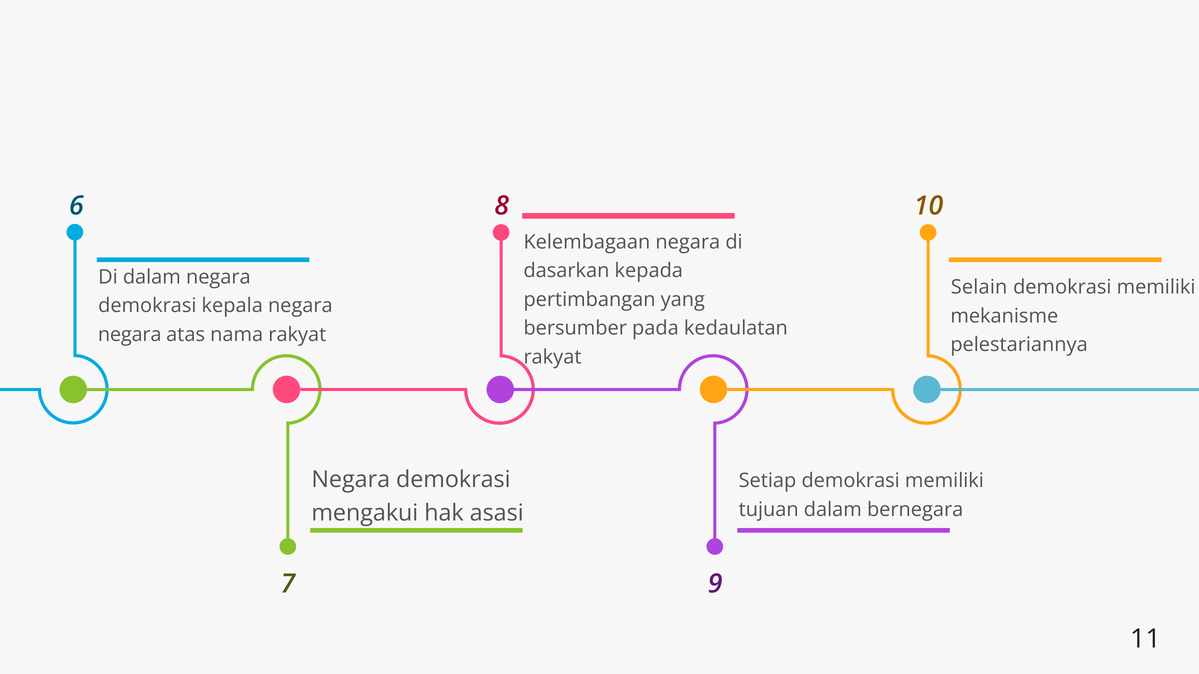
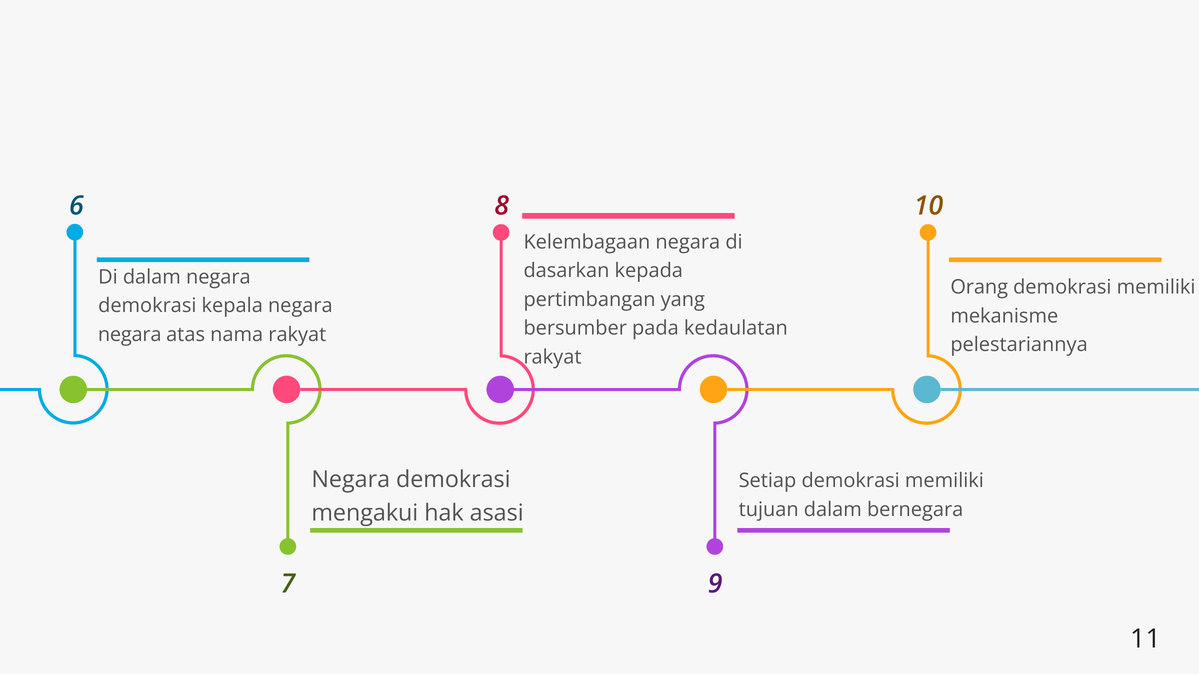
Selain: Selain -> Orang
